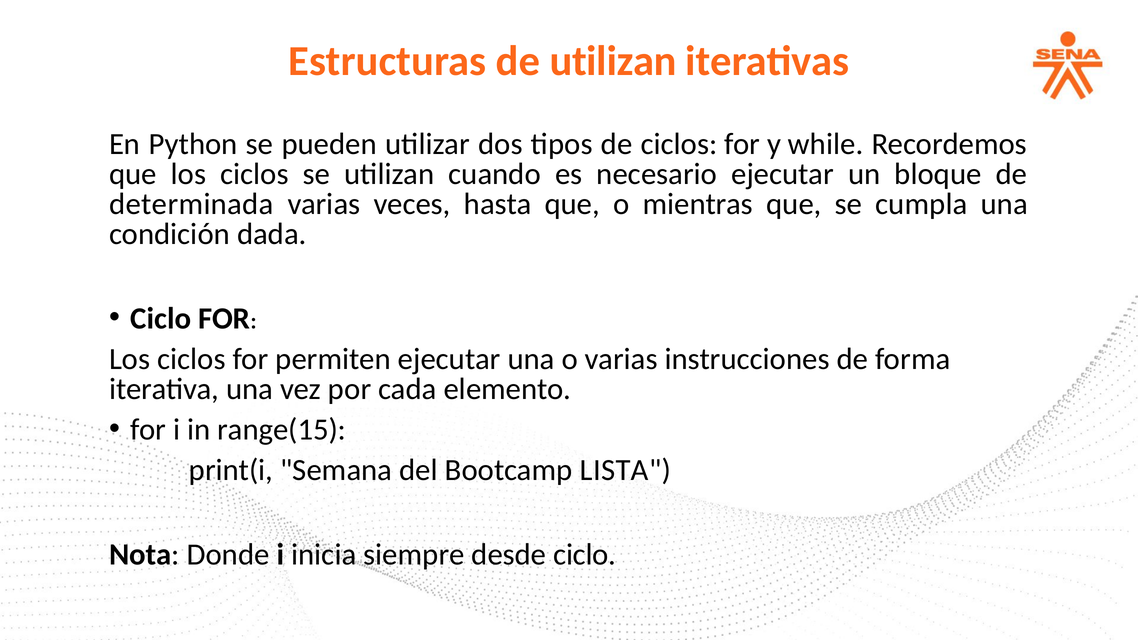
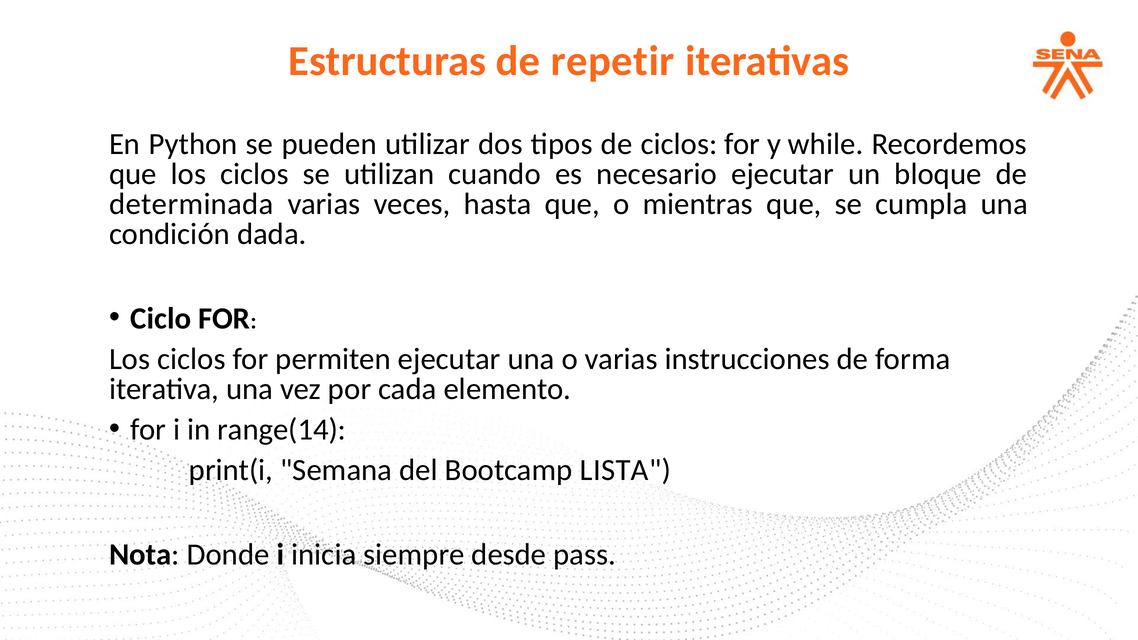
de utilizan: utilizan -> repetir
range(15: range(15 -> range(14
desde ciclo: ciclo -> pass
